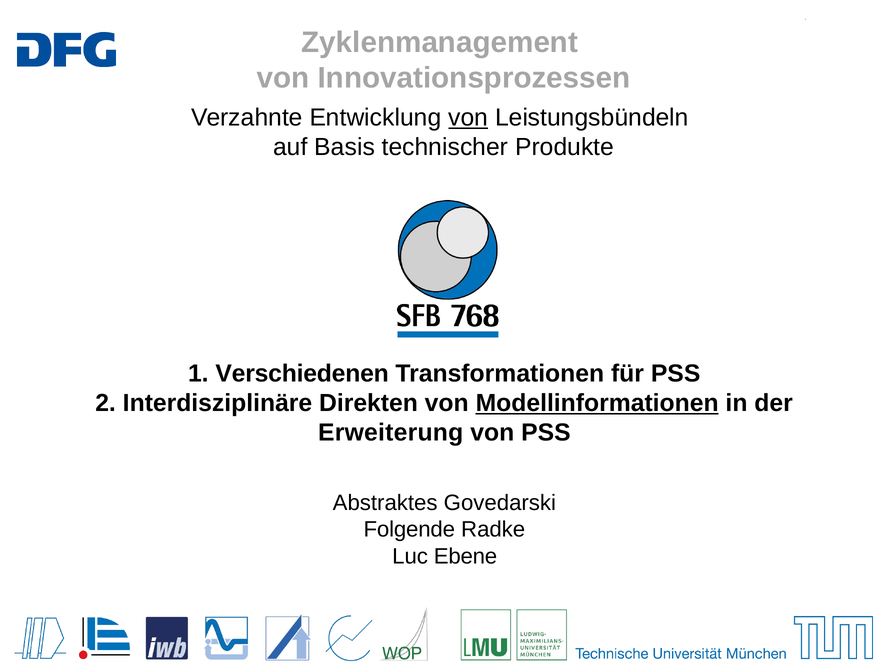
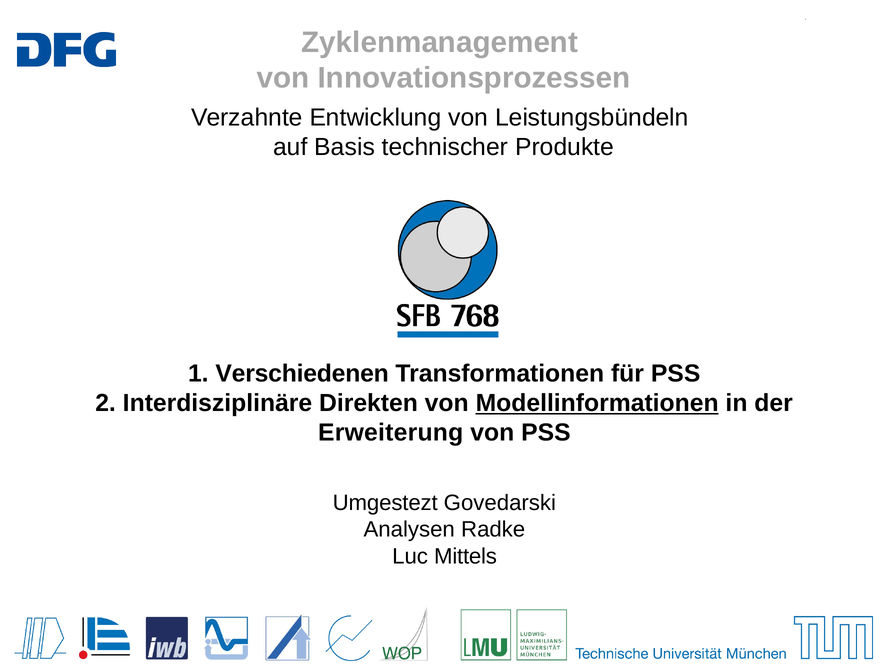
von at (468, 117) underline: present -> none
Abstraktes: Abstraktes -> Umgestezt
Folgende: Folgende -> Analysen
Ebene: Ebene -> Mittels
